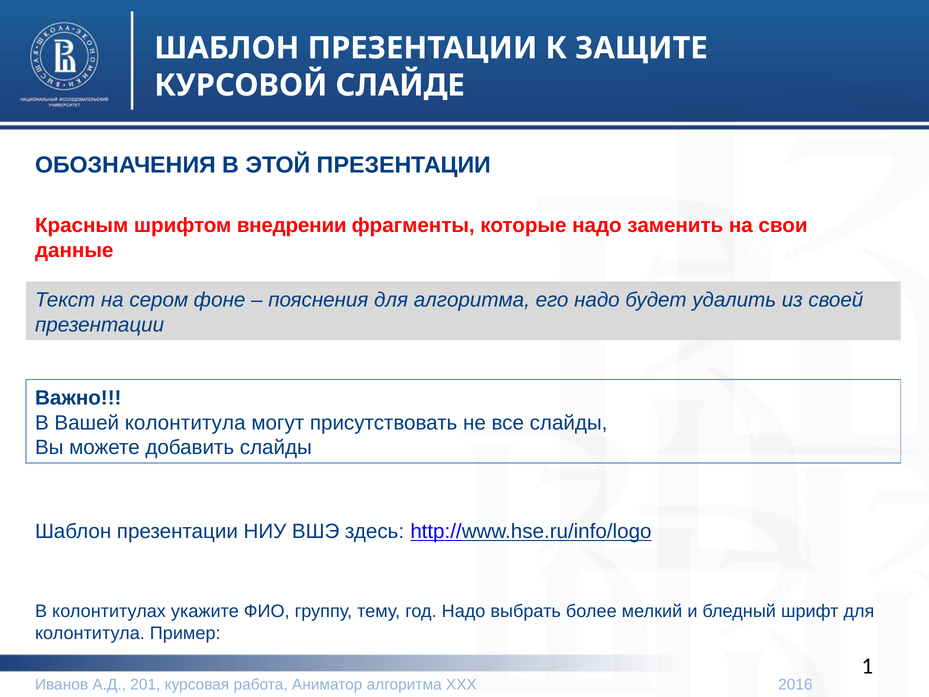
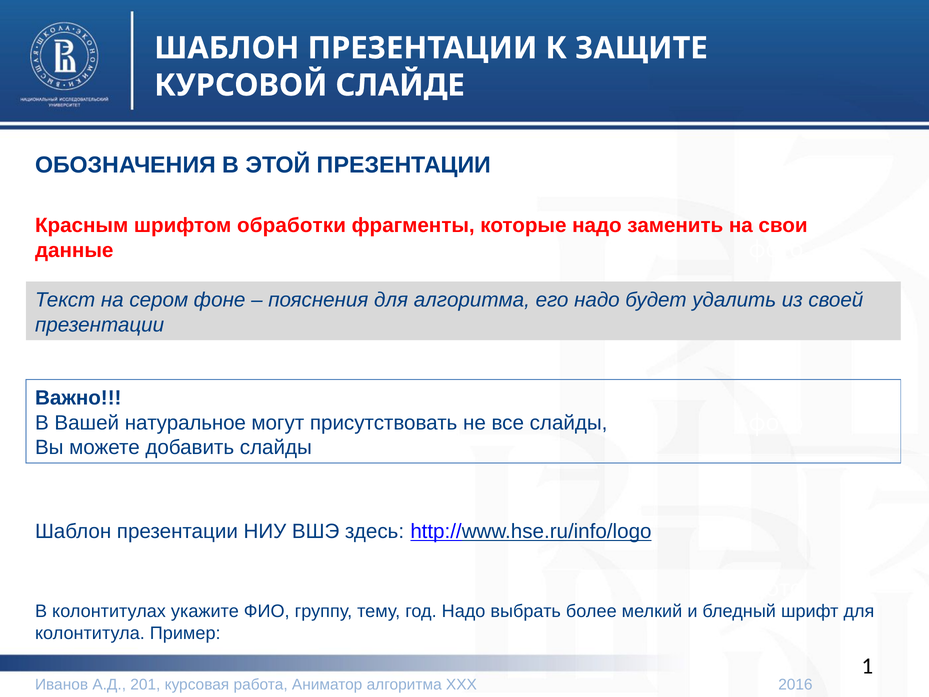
внедрении: внедрении -> обработки
Вашей колонтитула: колонтитула -> натуральное
